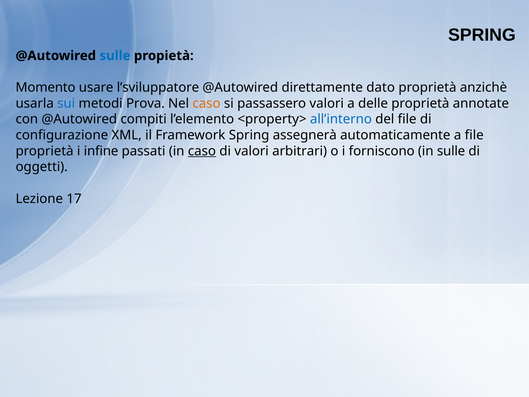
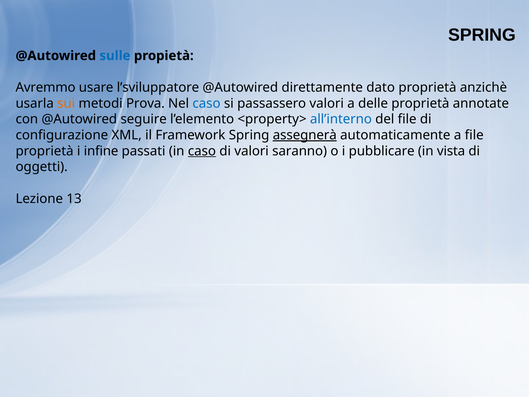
Momento: Momento -> Avremmo
sui colour: blue -> orange
caso at (206, 103) colour: orange -> blue
compiti: compiti -> seguire
assegnerà underline: none -> present
arbitrari: arbitrari -> saranno
forniscono: forniscono -> pubblicare
in sulle: sulle -> vista
17: 17 -> 13
